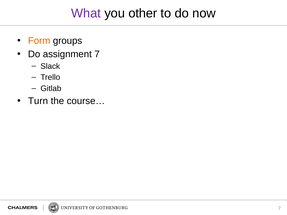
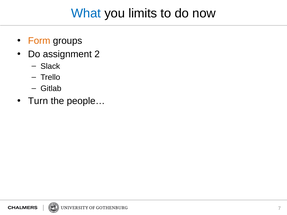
What colour: purple -> blue
other: other -> limits
assignment 7: 7 -> 2
course…: course… -> people…
